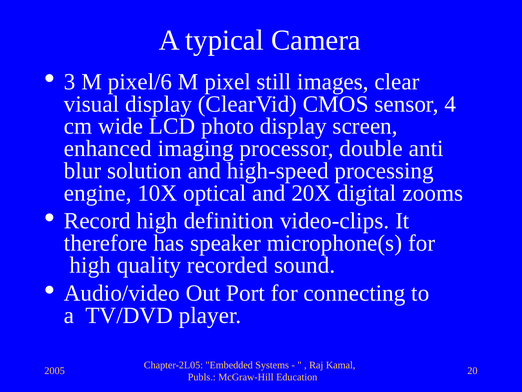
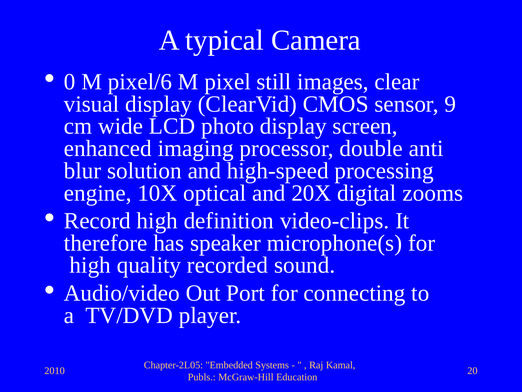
3: 3 -> 0
4: 4 -> 9
2005: 2005 -> 2010
